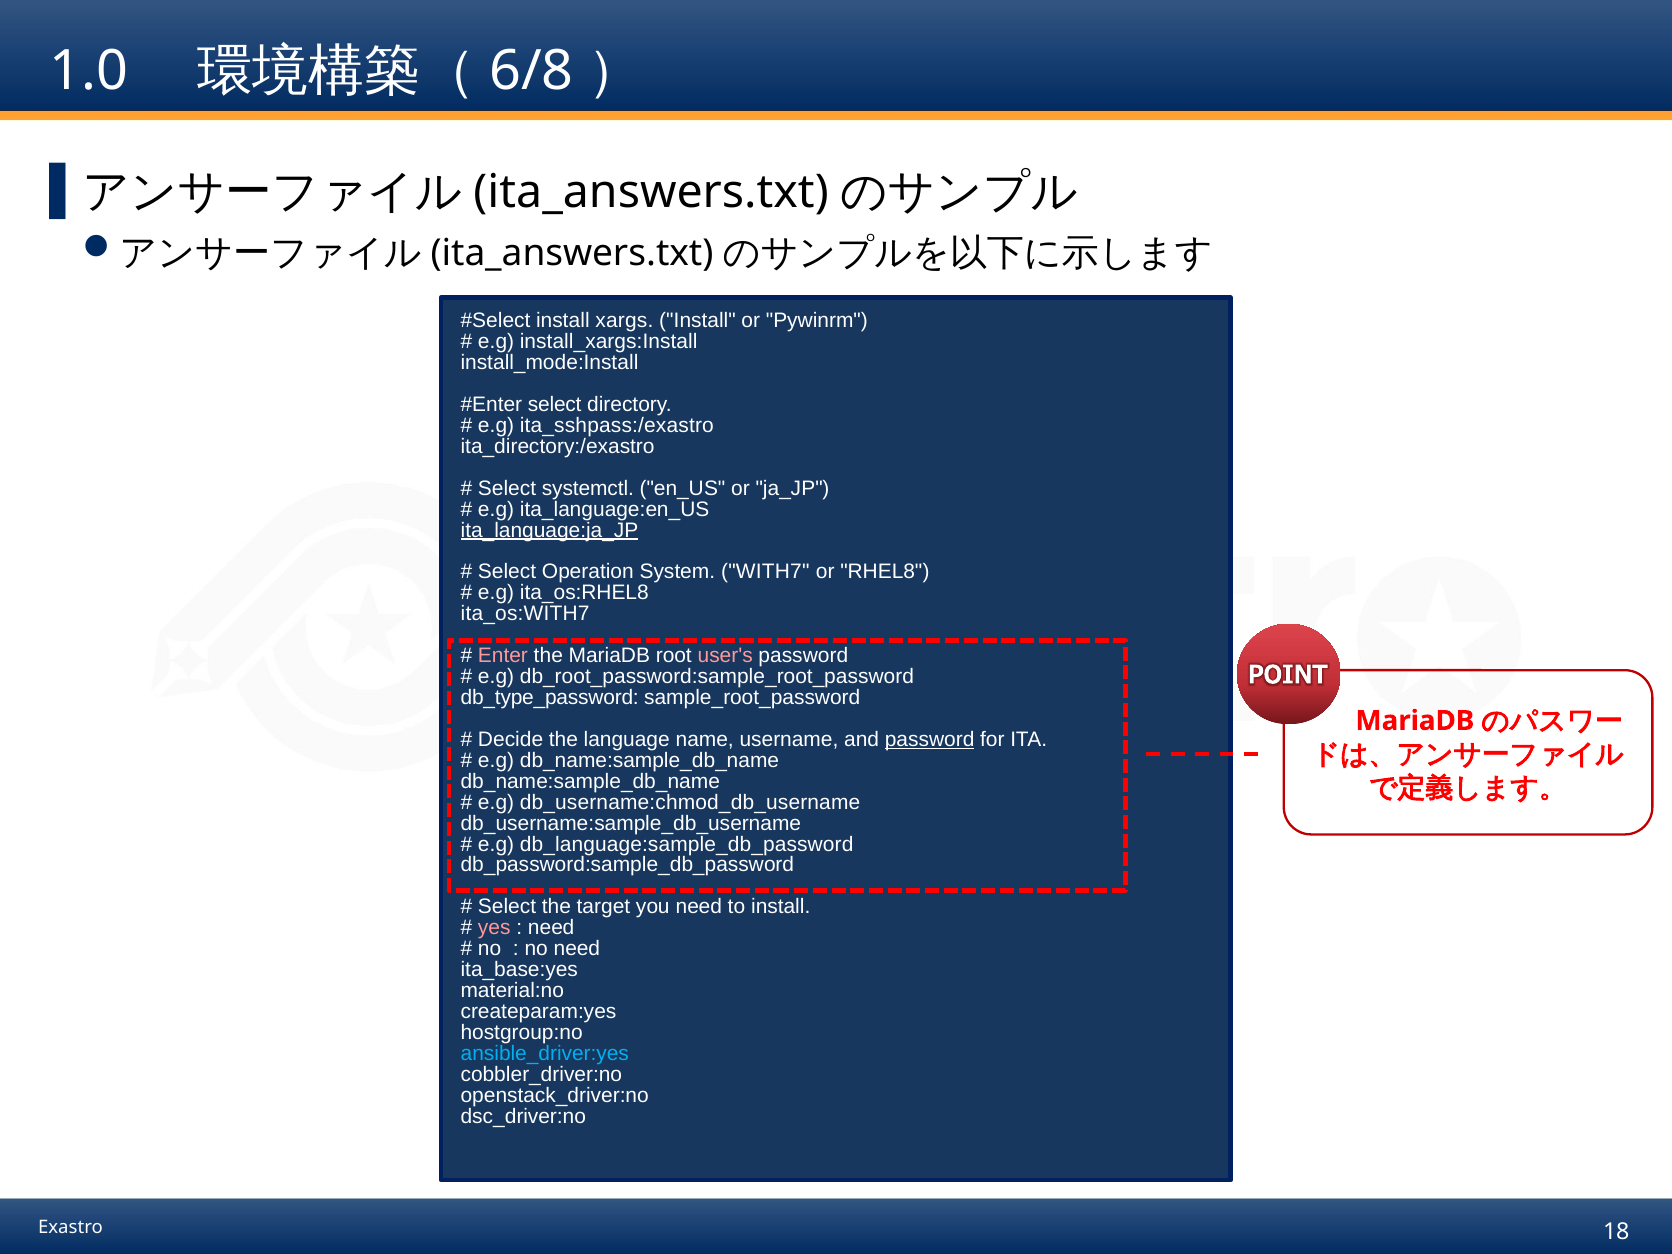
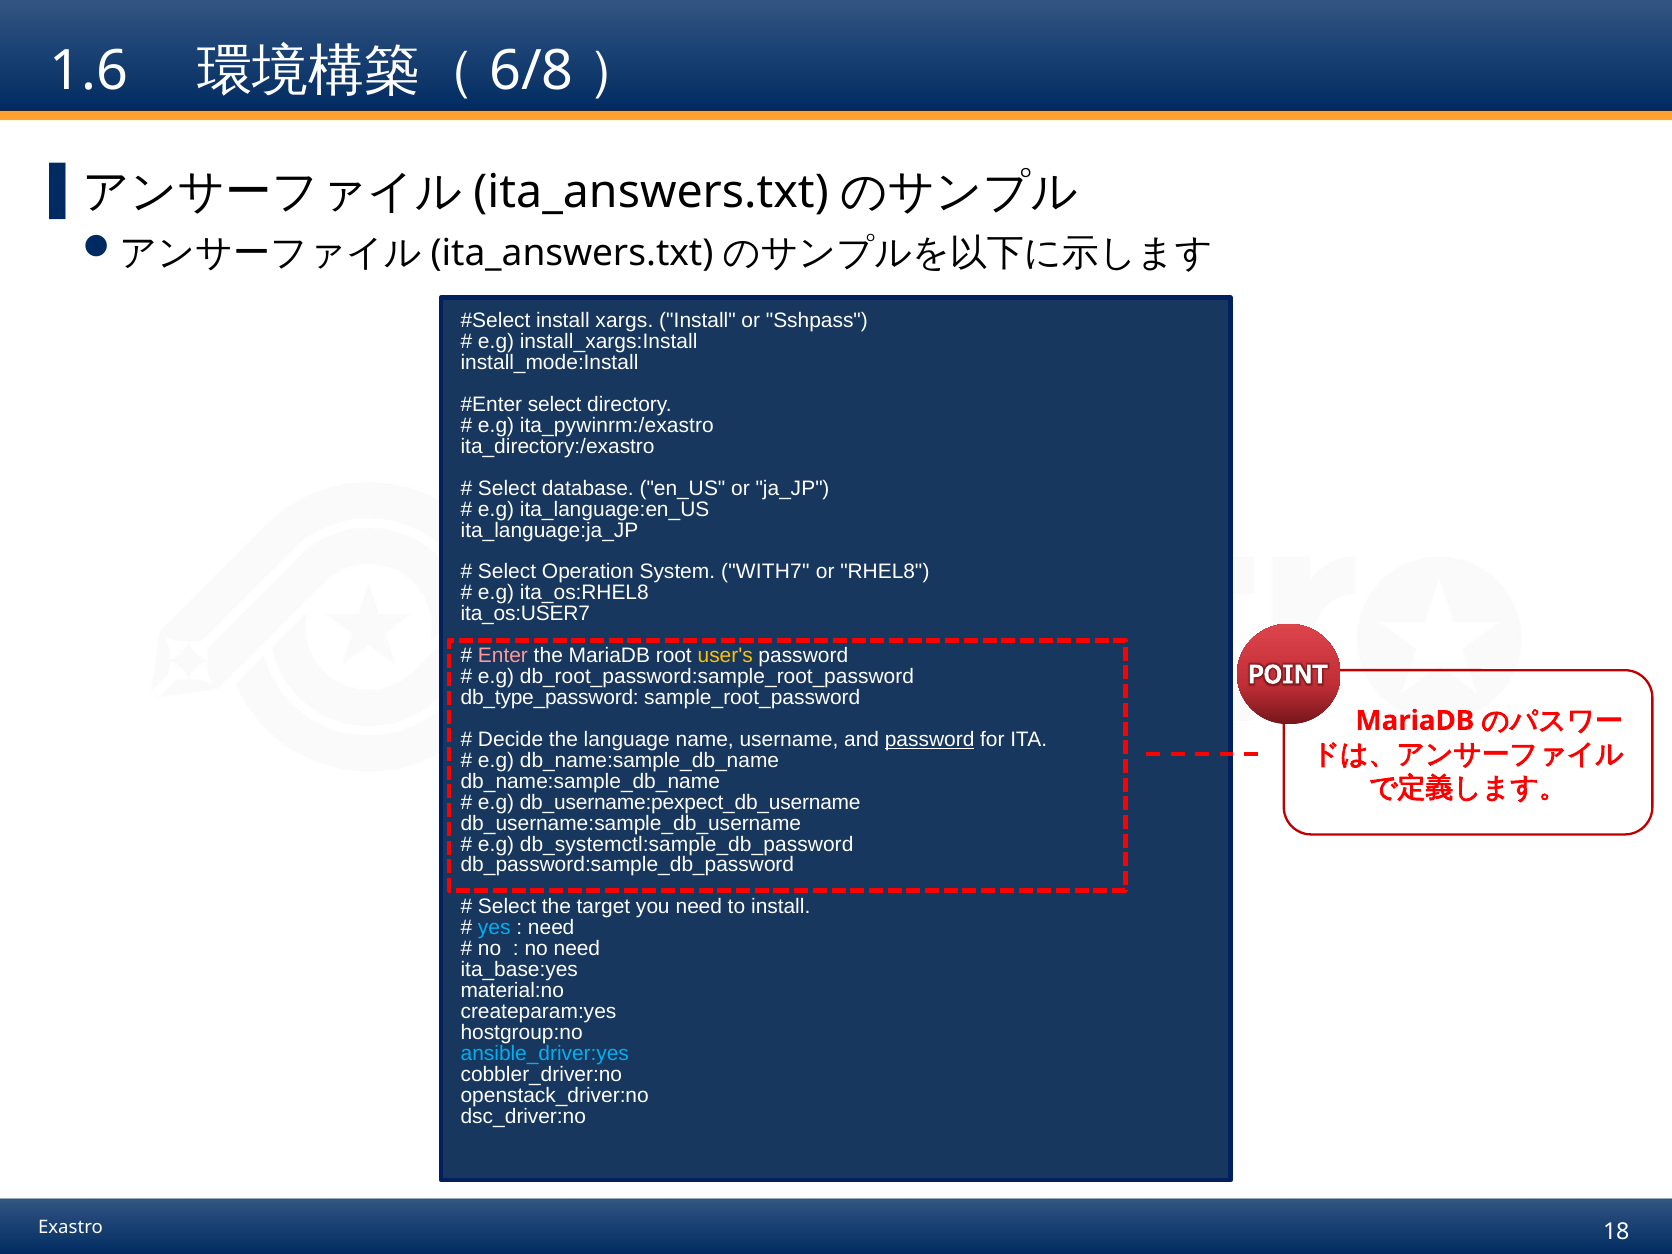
1.0: 1.0 -> 1.6
Pywinrm: Pywinrm -> Sshpass
ita_sshpass:/exastro: ita_sshpass:/exastro -> ita_pywinrm:/exastro
systemctl: systemctl -> database
ita_language:ja_JP underline: present -> none
ita_os:WITH7: ita_os:WITH7 -> ita_os:USER7
user's colour: pink -> yellow
db_username:chmod_db_username: db_username:chmod_db_username -> db_username:pexpect_db_username
db_language:sample_db_password: db_language:sample_db_password -> db_systemctl:sample_db_password
yes colour: pink -> light blue
